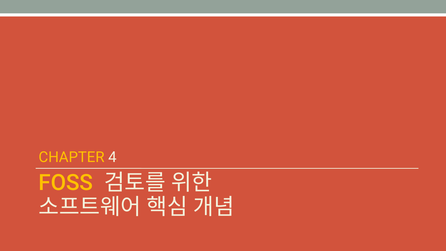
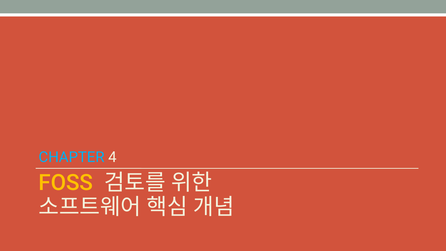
CHAPTER colour: yellow -> light blue
